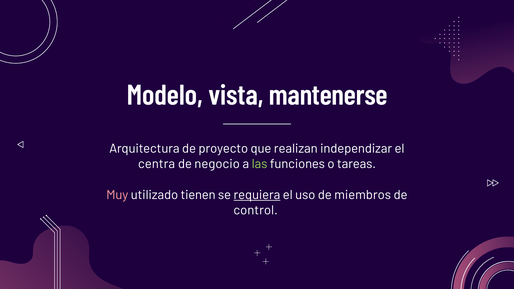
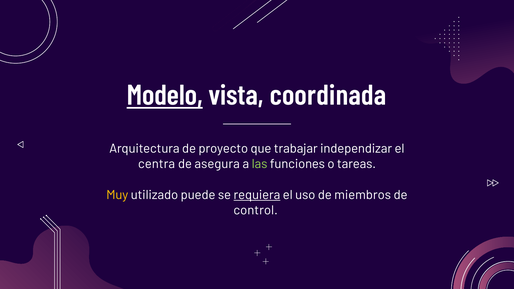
Modelo underline: none -> present
mantenerse: mantenerse -> coordinada
realizan: realizan -> trabajar
negocio: negocio -> asegura
Muy colour: pink -> yellow
tienen: tienen -> puede
